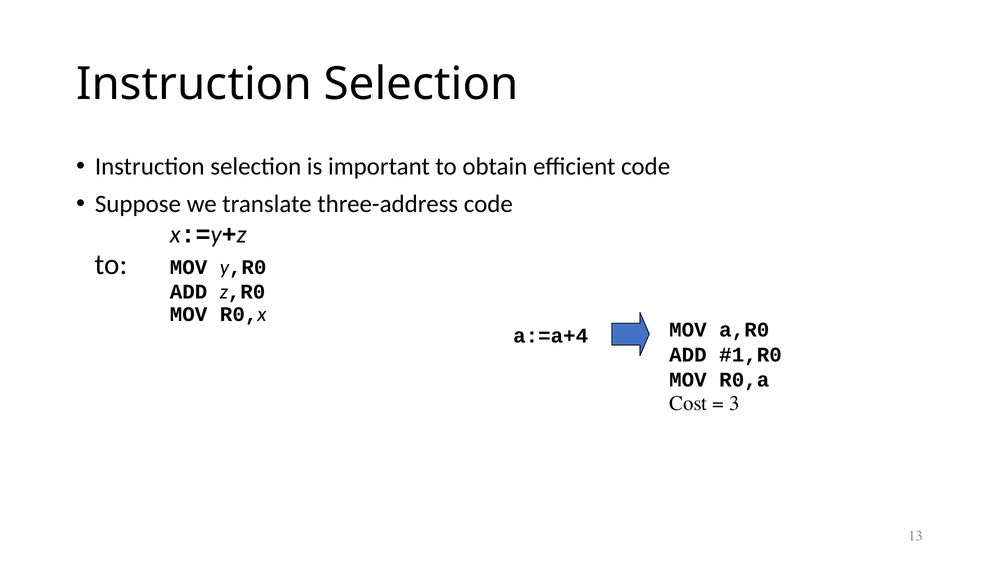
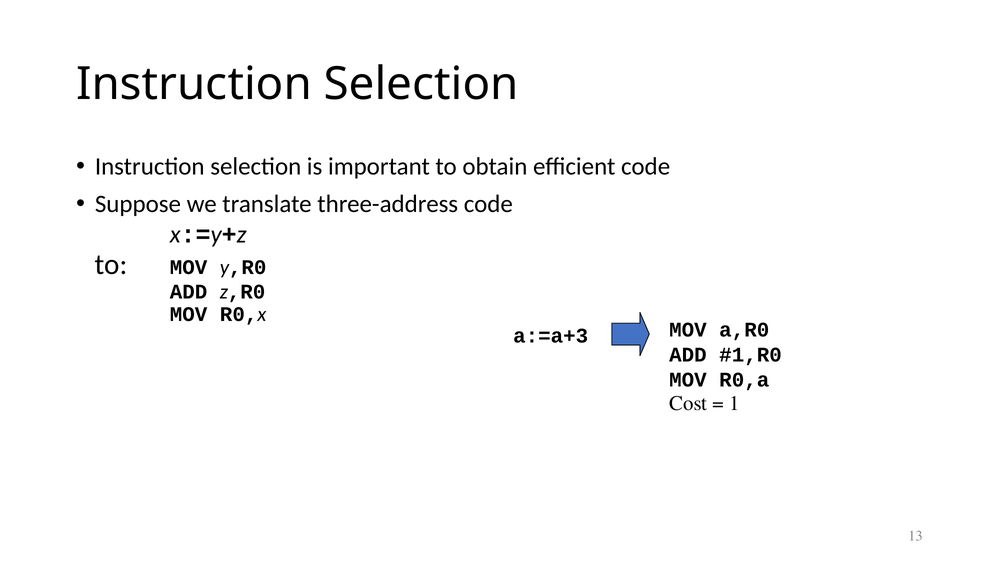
a:=a+4: a:=a+4 -> a:=a+3
3: 3 -> 1
